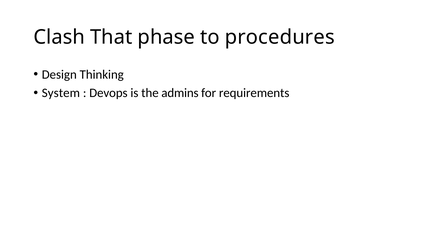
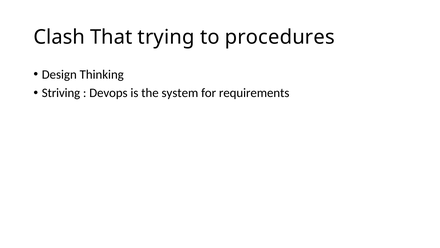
phase: phase -> trying
System: System -> Striving
admins: admins -> system
